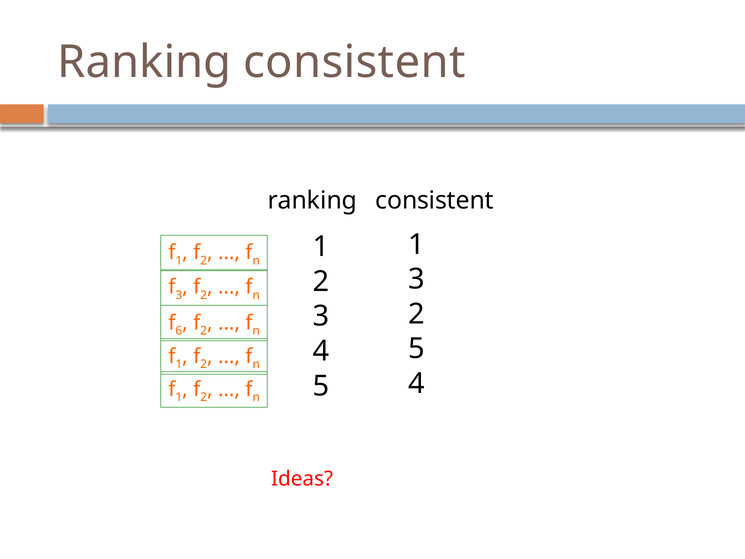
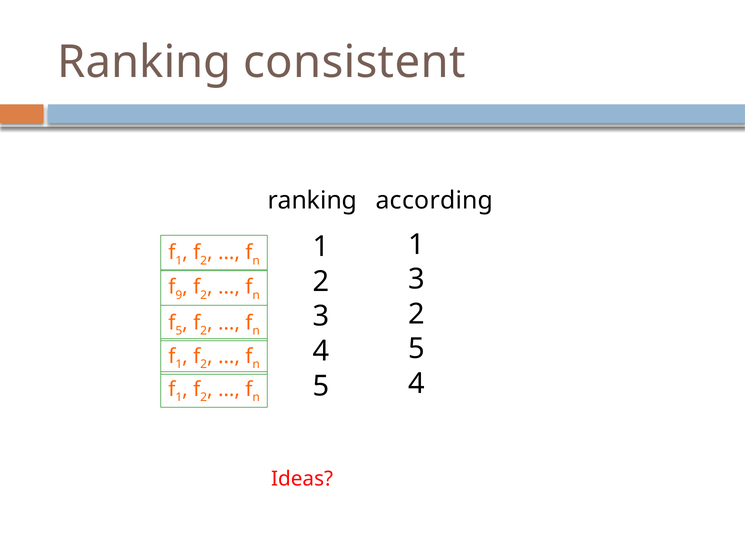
consistent at (435, 201): consistent -> according
3 at (179, 295): 3 -> 9
6 at (179, 331): 6 -> 5
